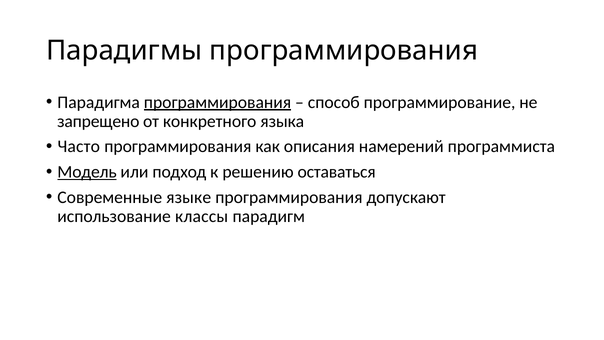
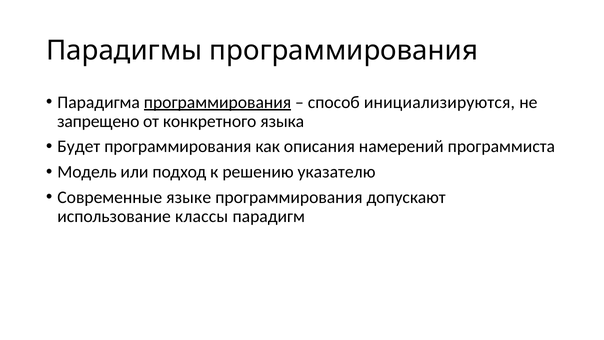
программирование: программирование -> инициализируются
Часто: Часто -> Будет
Модель underline: present -> none
оставаться: оставаться -> указателю
